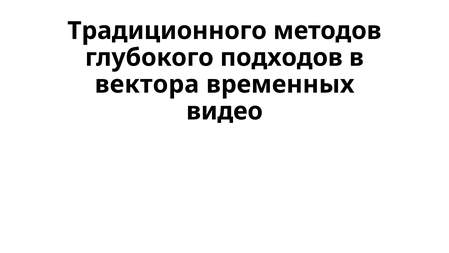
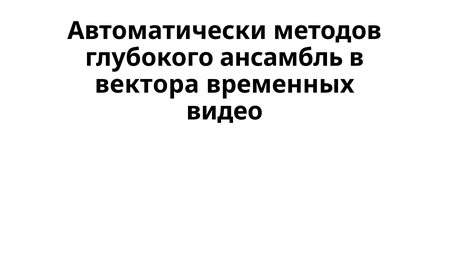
Традиционного: Традиционного -> Автоматически
подходов: подходов -> ансамбль
